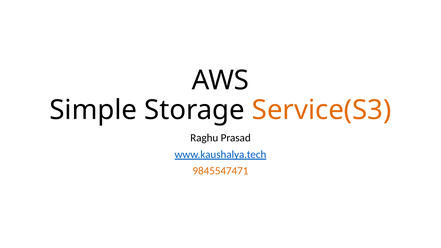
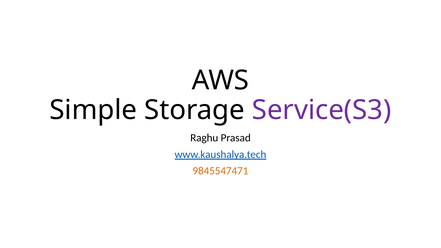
Service(S3 colour: orange -> purple
